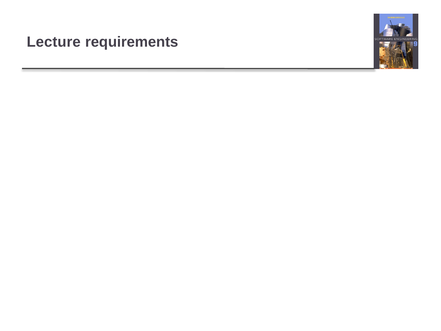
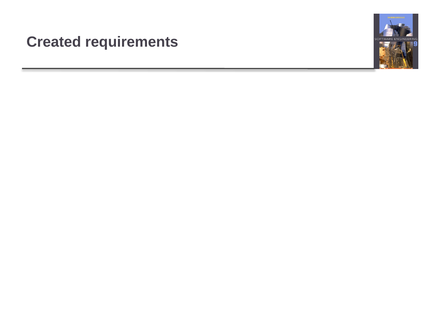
Lecture: Lecture -> Created
